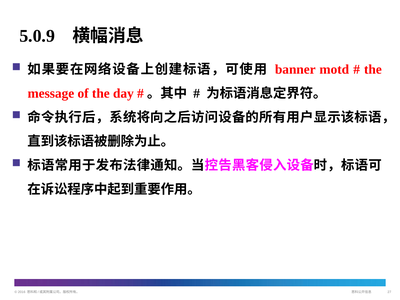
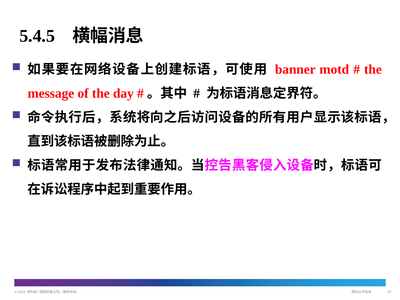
5.0.9: 5.0.9 -> 5.4.5
